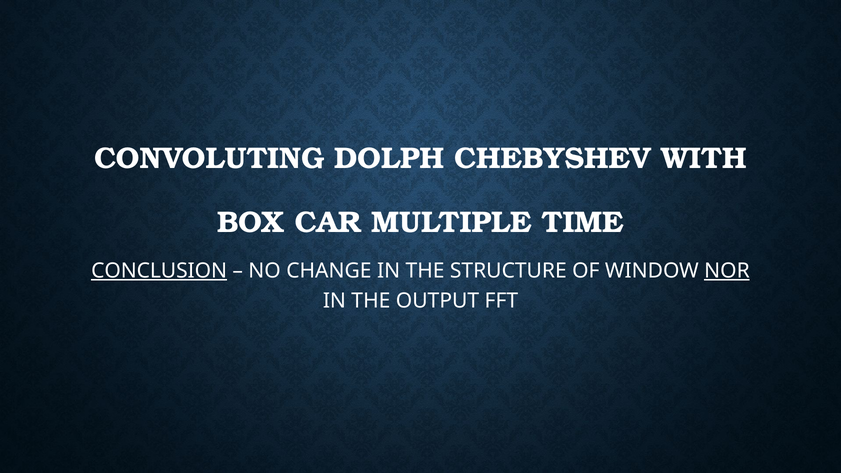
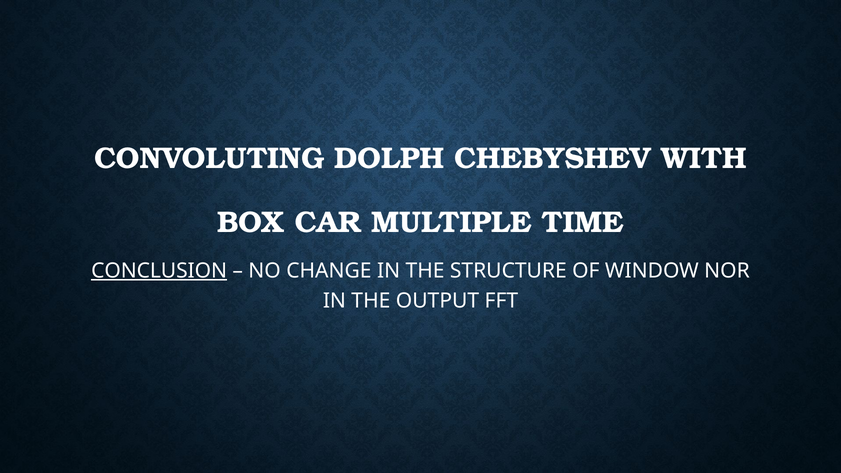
NOR underline: present -> none
